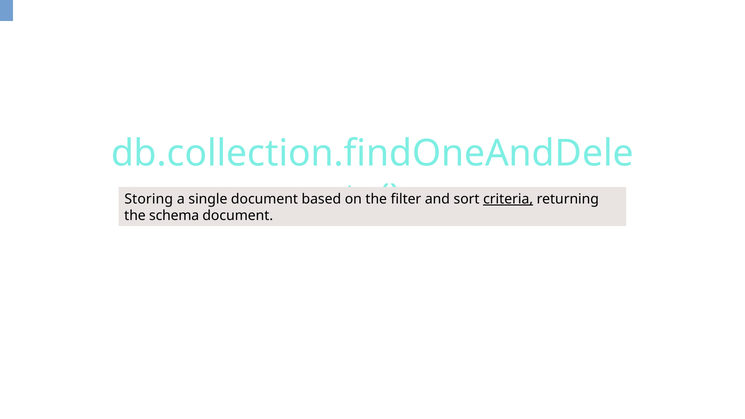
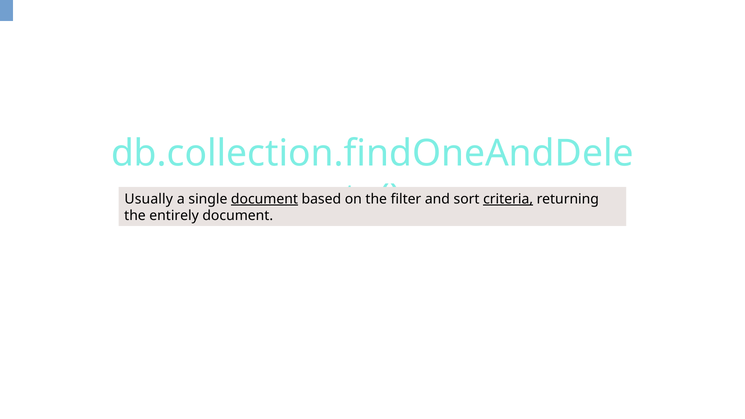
Storing: Storing -> Usually
document at (264, 199) underline: none -> present
schema: schema -> entirely
